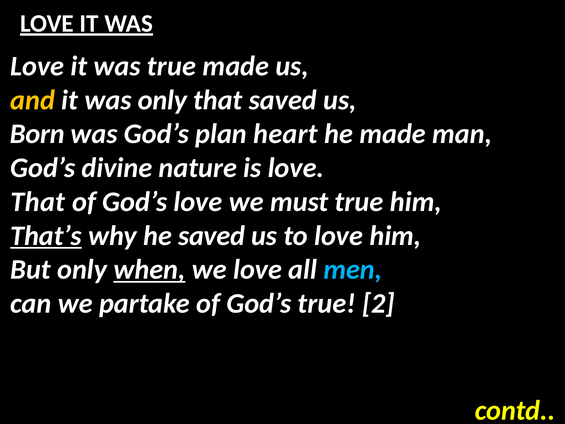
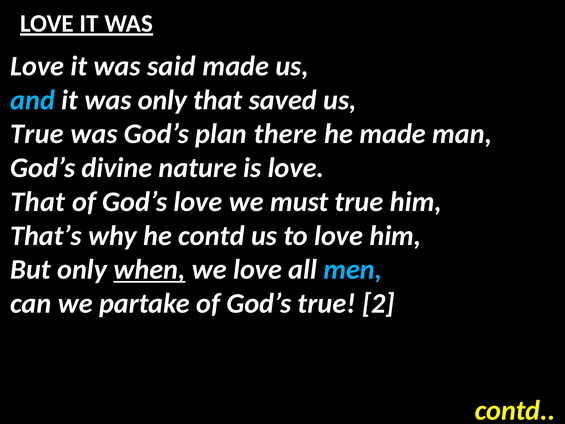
was true: true -> said
and colour: yellow -> light blue
Born at (37, 134): Born -> True
heart: heart -> there
That’s underline: present -> none
he saved: saved -> contd
